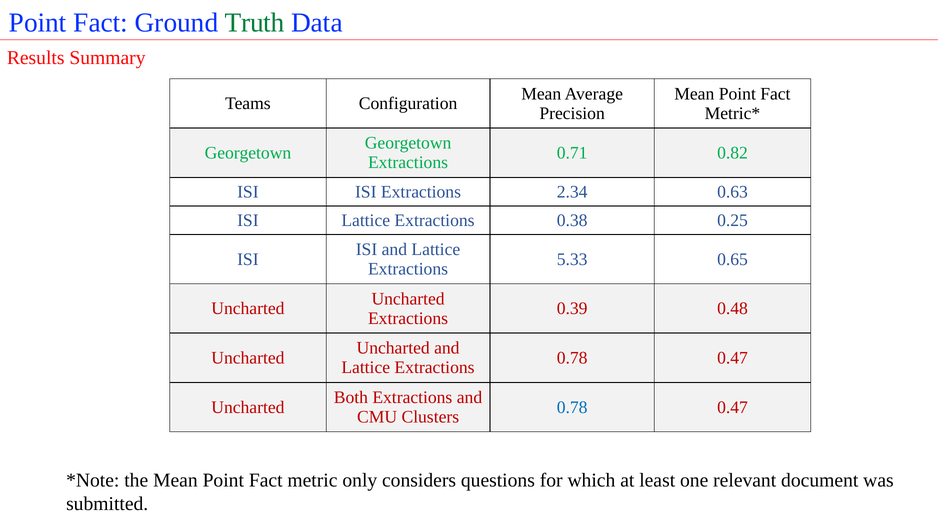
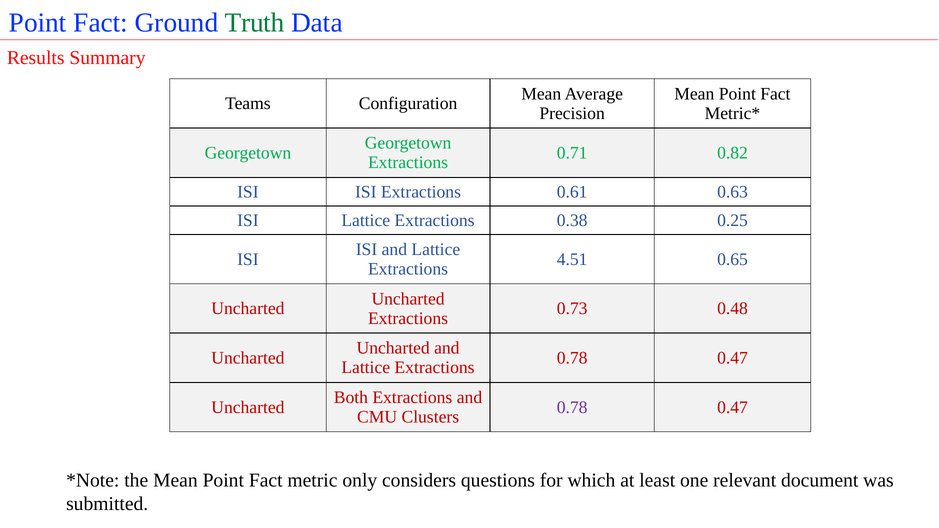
2.34: 2.34 -> 0.61
5.33: 5.33 -> 4.51
0.39: 0.39 -> 0.73
0.78 at (572, 407) colour: blue -> purple
